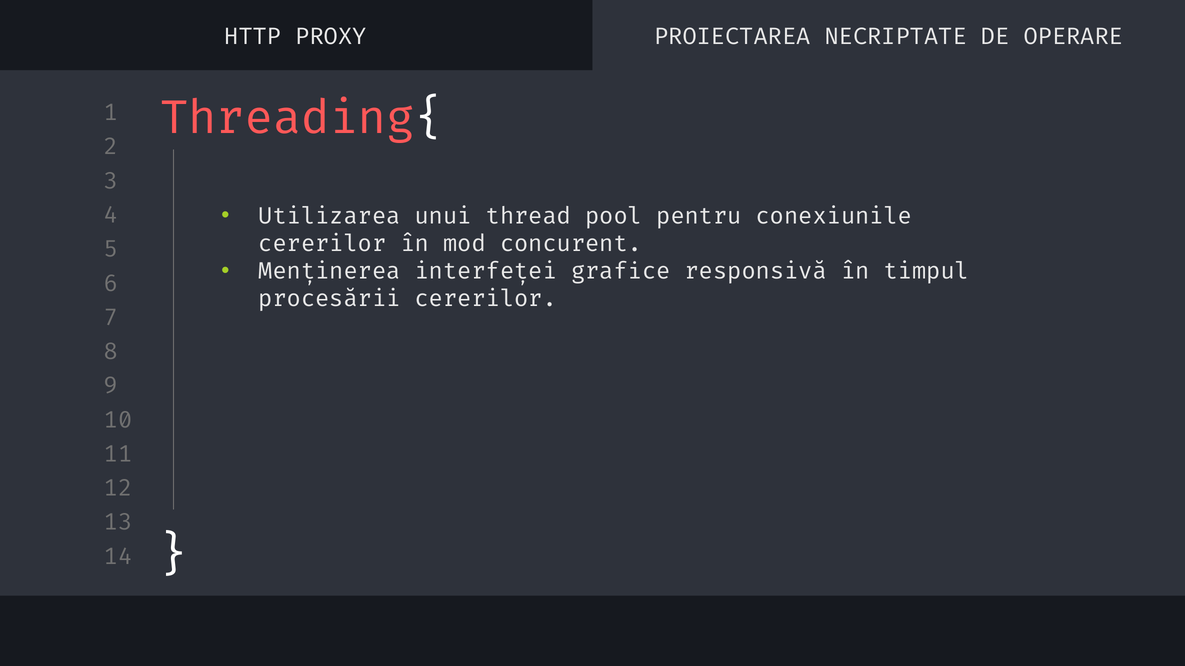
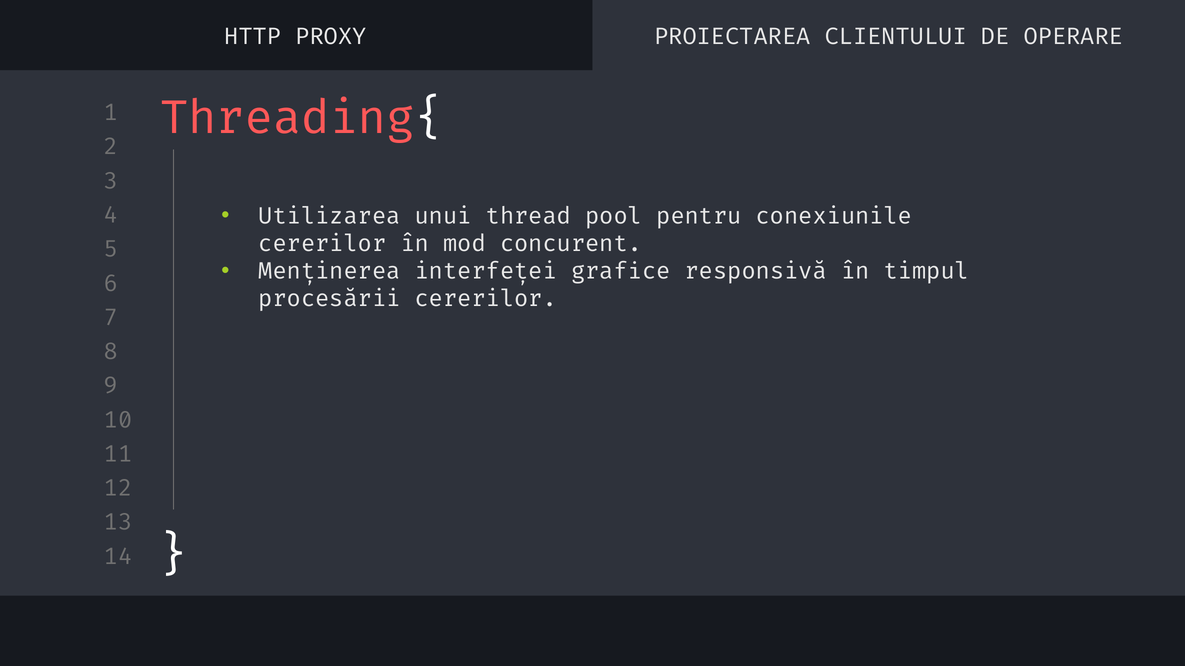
NECRIPTATE: NECRIPTATE -> CLIENTULUI
